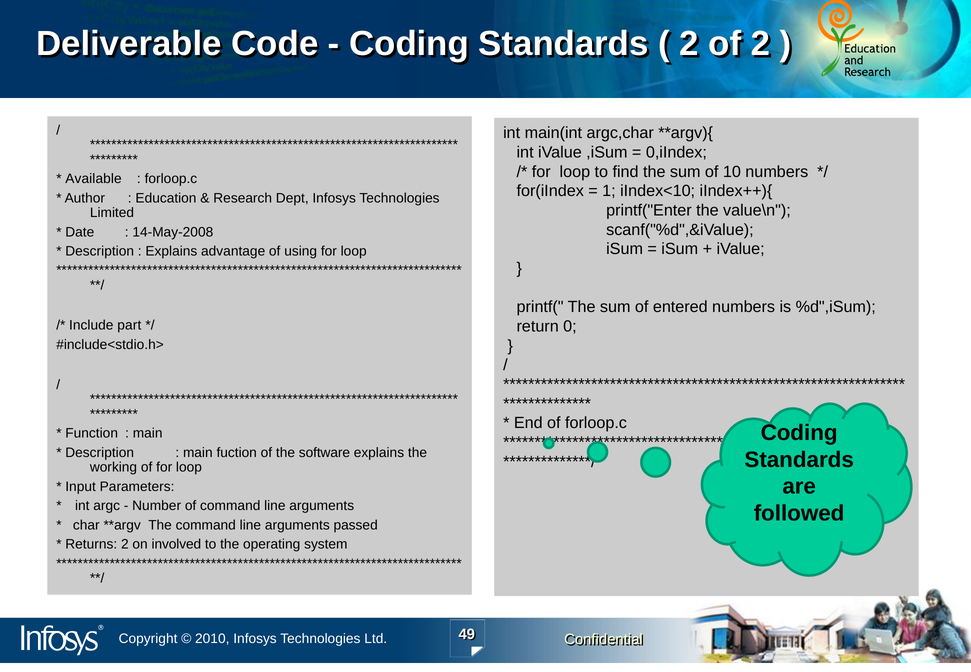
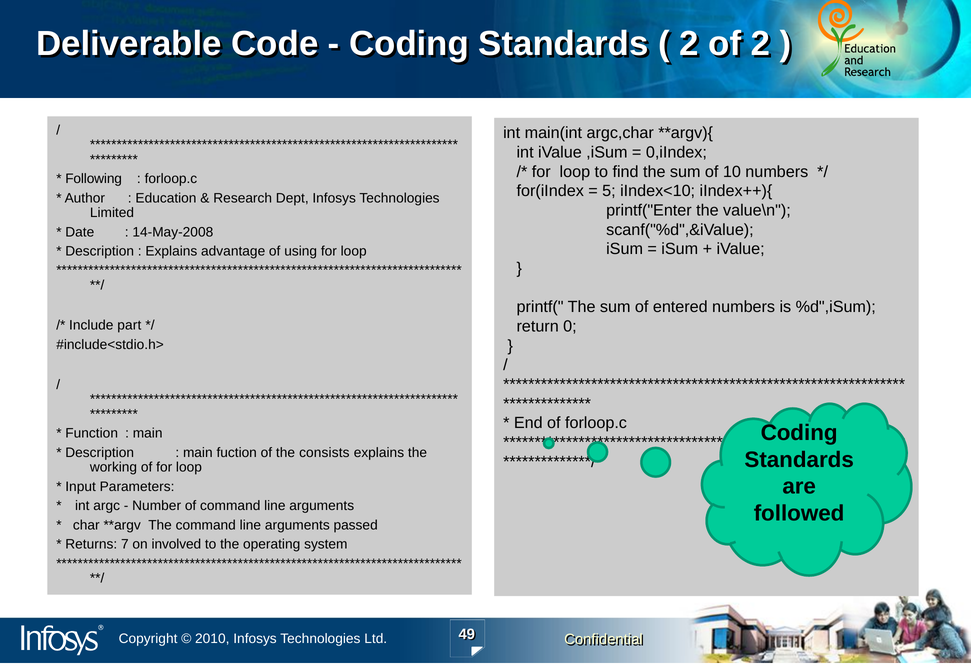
Available: Available -> Following
1: 1 -> 5
software: software -> consists
Returns 2: 2 -> 7
